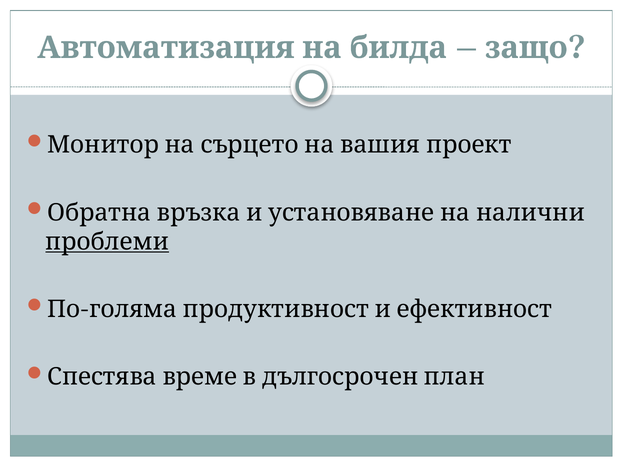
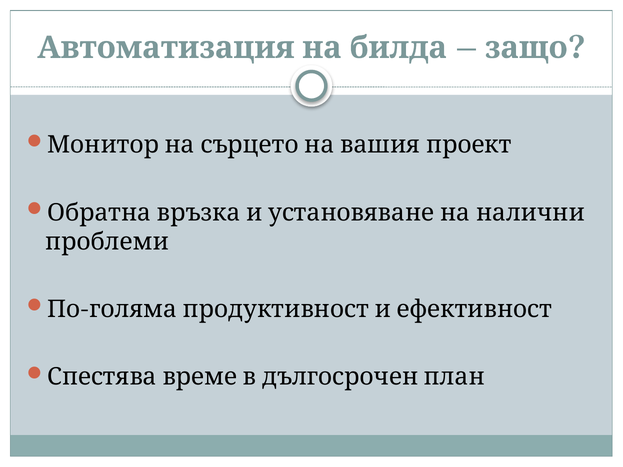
проблеми underline: present -> none
